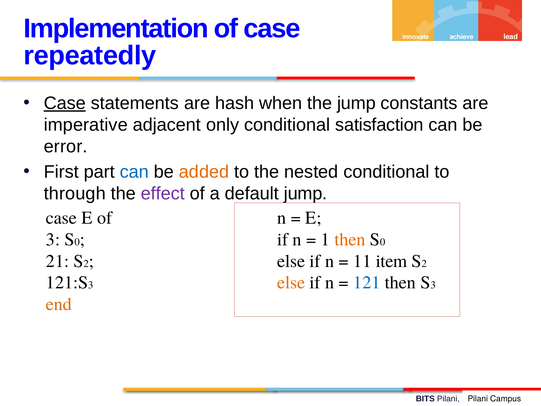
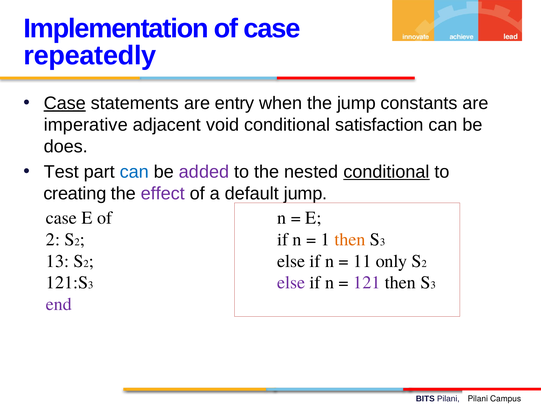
hash: hash -> entry
only: only -> void
error: error -> does
First: First -> Test
added colour: orange -> purple
conditional at (386, 172) underline: none -> present
through: through -> creating
3 at (53, 239): 3 -> 2
0 at (77, 242): 0 -> 2
0 at (383, 242): 0 -> 3
21: 21 -> 13
item: item -> only
else at (291, 283) colour: orange -> purple
121 colour: blue -> purple
end colour: orange -> purple
